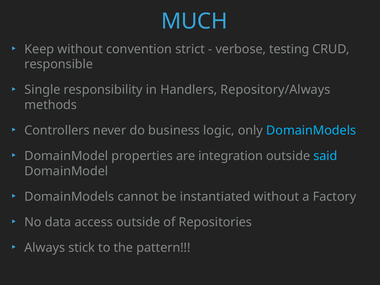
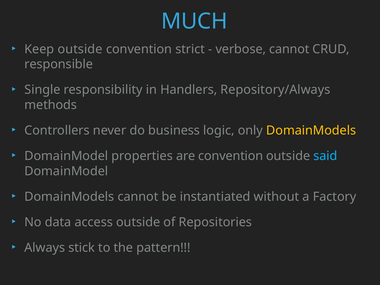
Keep without: without -> outside
verbose testing: testing -> cannot
DomainModels at (311, 130) colour: light blue -> yellow
are integration: integration -> convention
